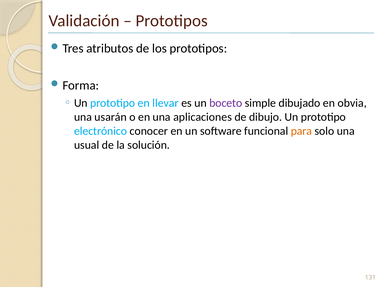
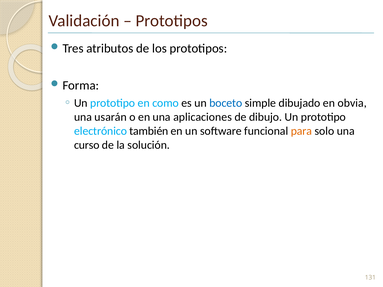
llevar: llevar -> como
boceto colour: purple -> blue
conocer: conocer -> también
usual: usual -> curso
